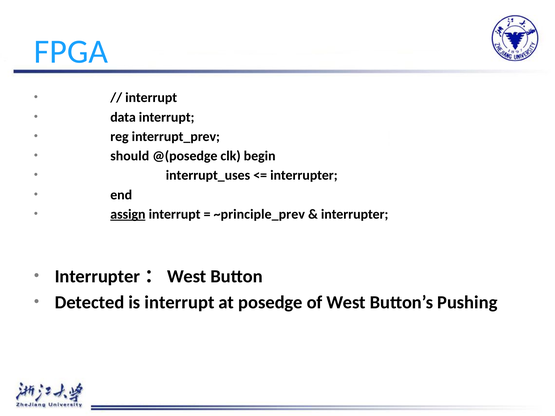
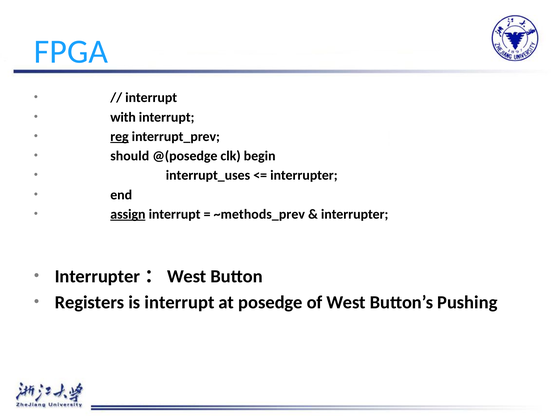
data: data -> with
reg underline: none -> present
~principle_prev: ~principle_prev -> ~methods_prev
Detected: Detected -> Registers
